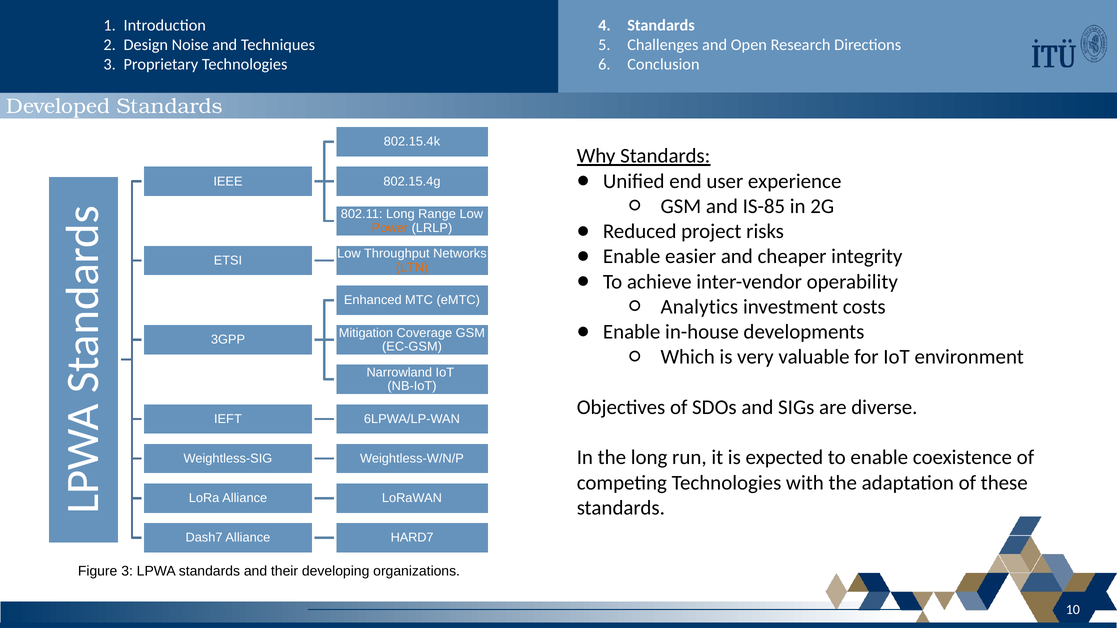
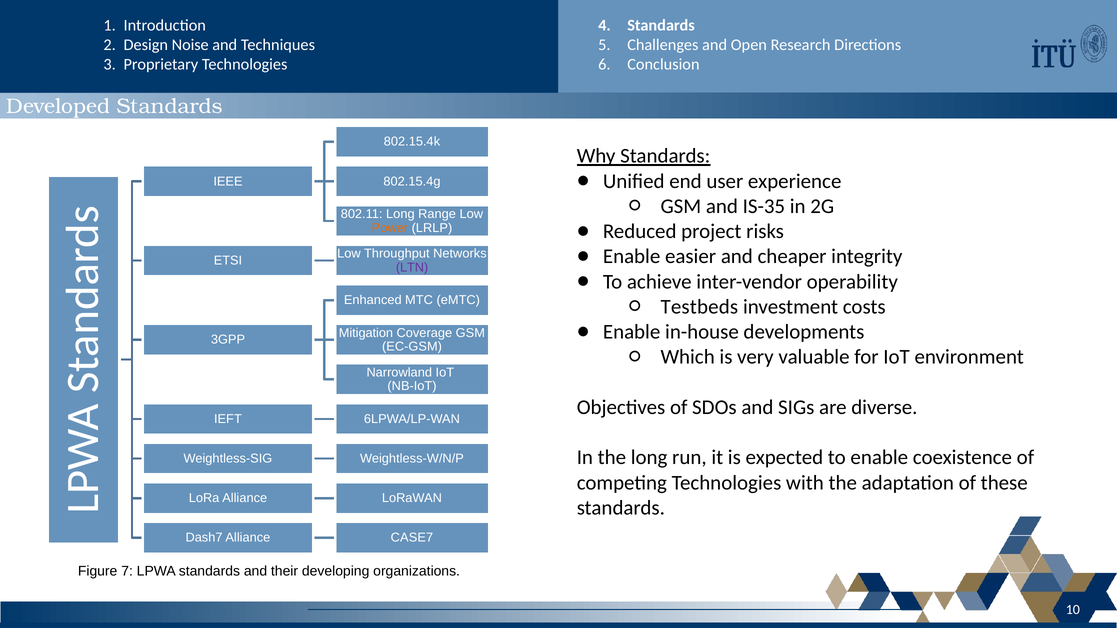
IS-85: IS-85 -> IS-35
LTN colour: orange -> purple
Analytics: Analytics -> Testbeds
HARD7: HARD7 -> CASE7
Figure 3: 3 -> 7
